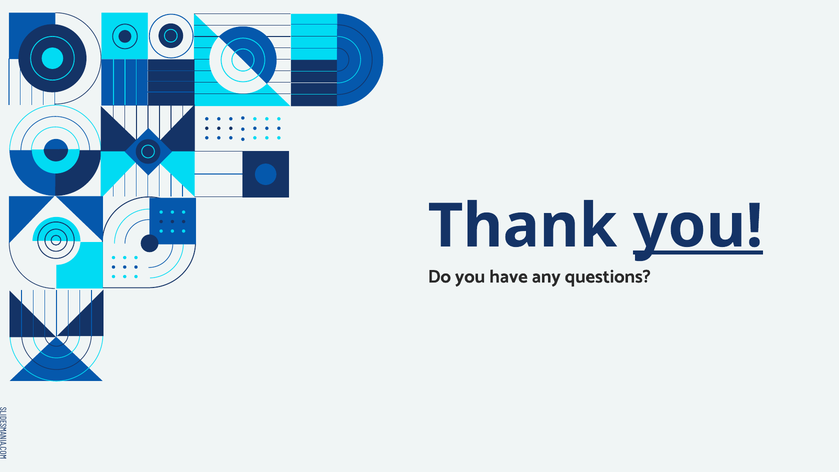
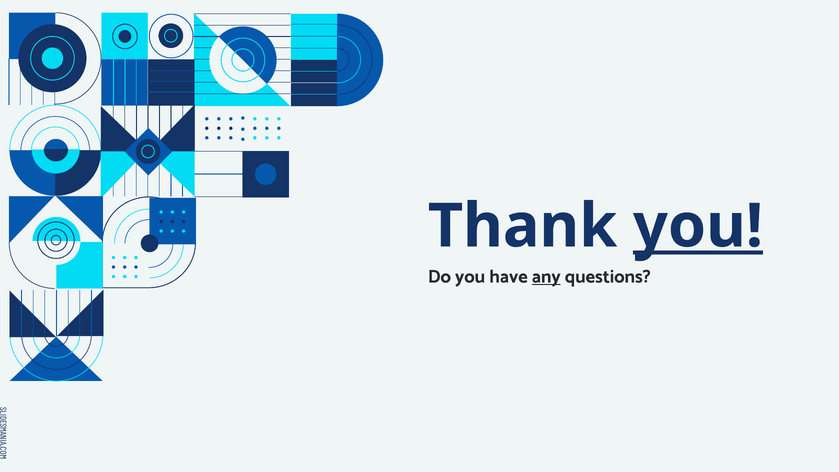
any underline: none -> present
